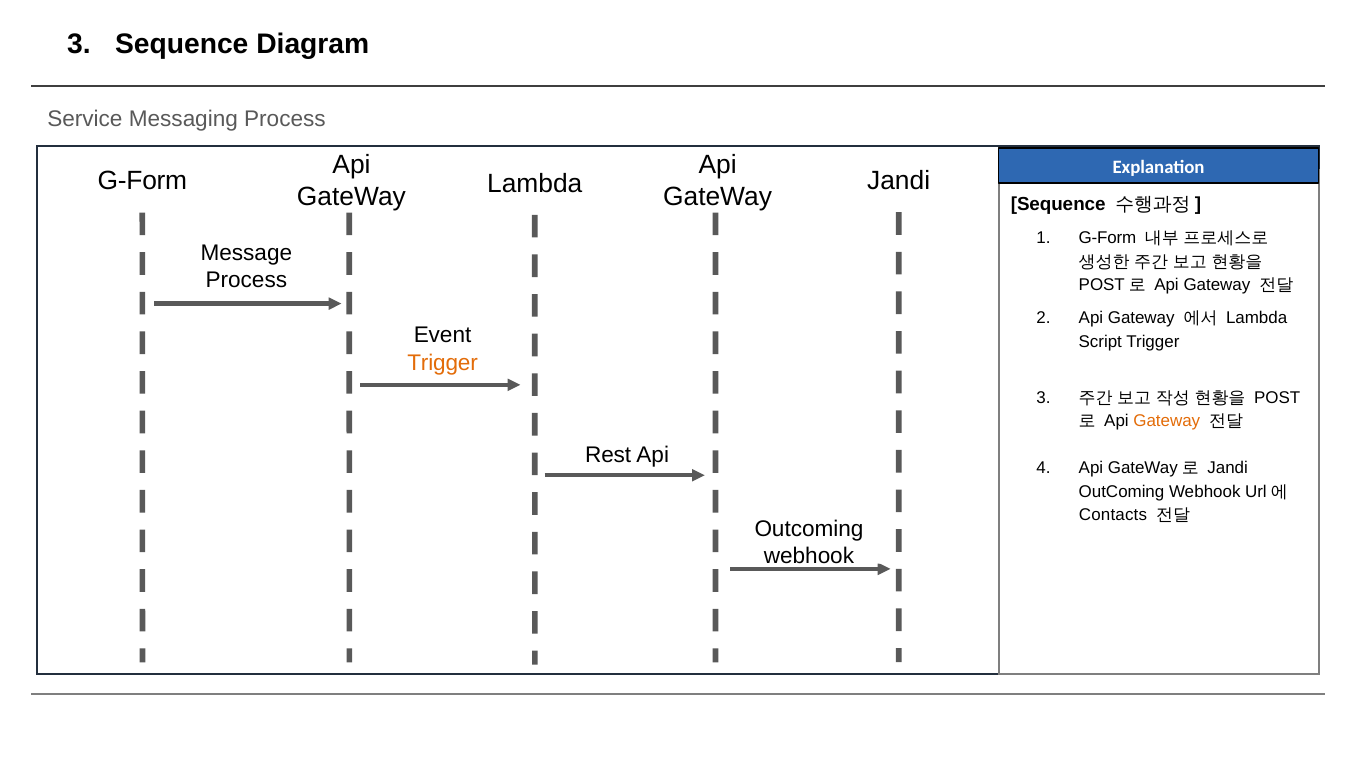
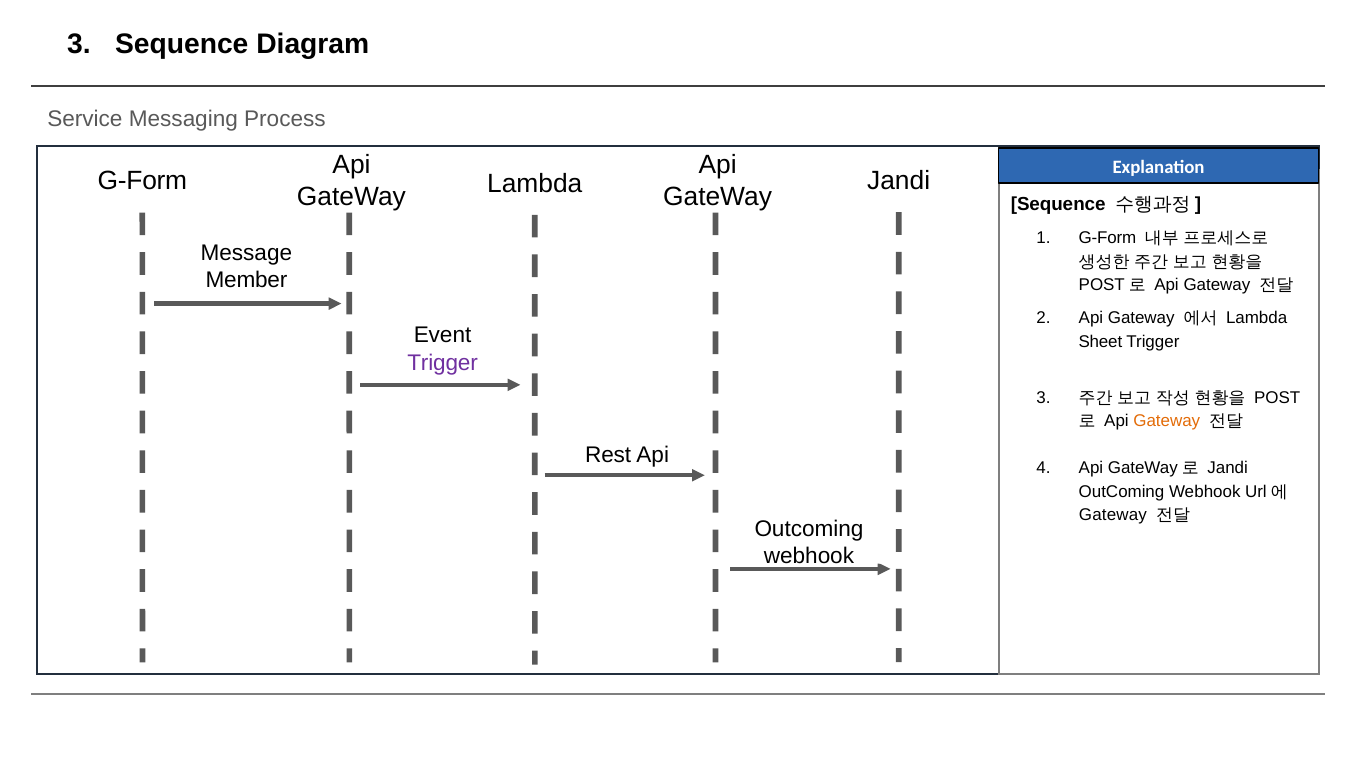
Process at (246, 280): Process -> Member
Script: Script -> Sheet
Trigger at (443, 363) colour: orange -> purple
Contacts at (1113, 515): Contacts -> Gateway
